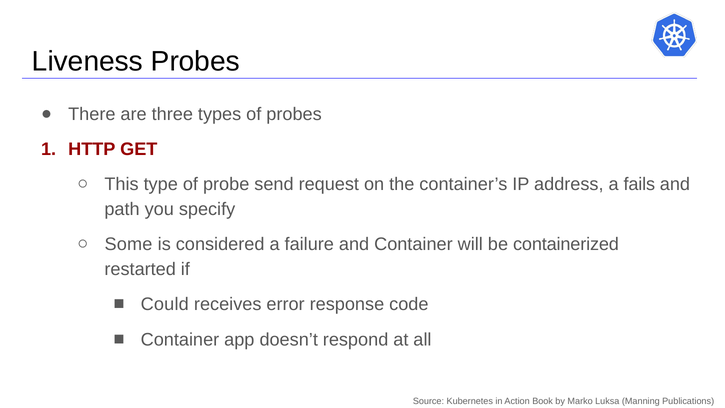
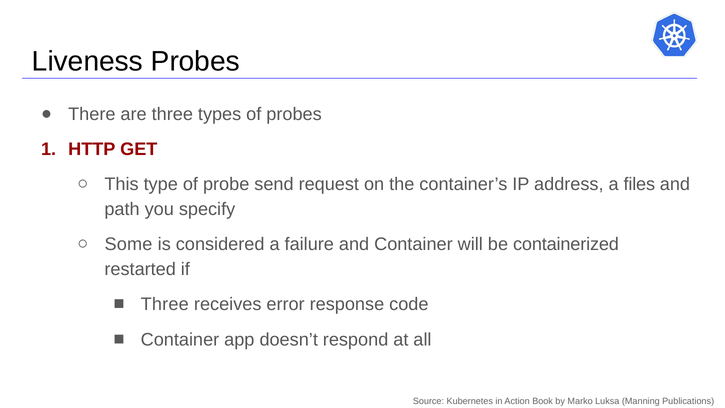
fails: fails -> files
Could at (165, 304): Could -> Three
